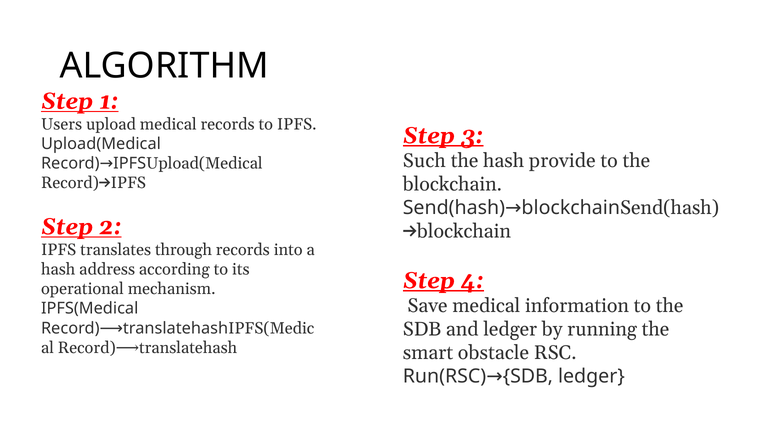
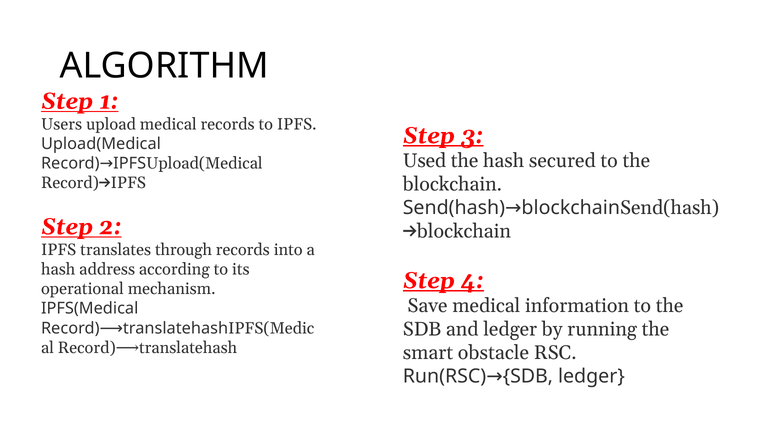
Such: Such -> Used
provide: provide -> secured
